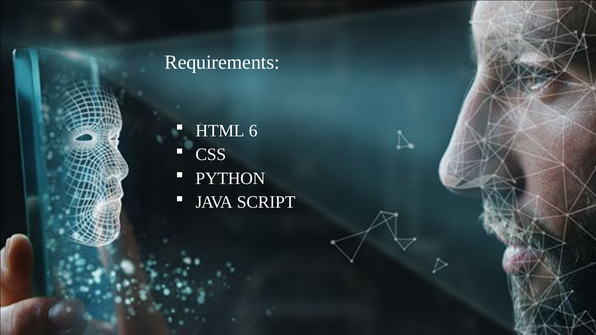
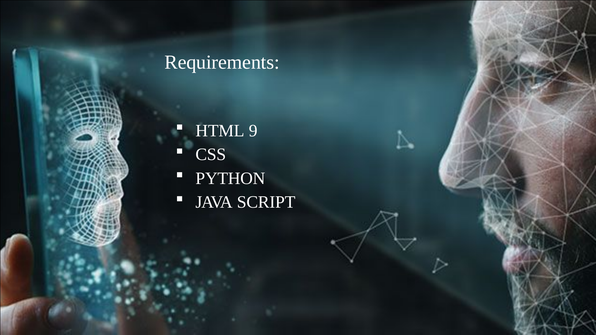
6: 6 -> 9
